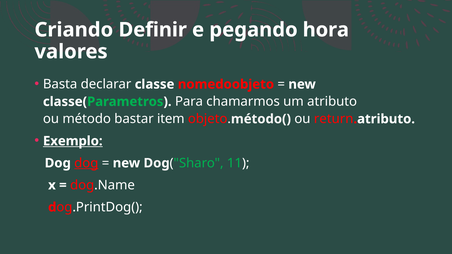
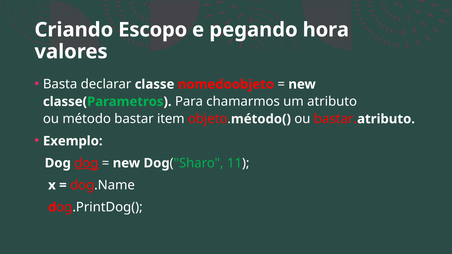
Definir: Definir -> Escopo
ou return: return -> bastar
Exemplo underline: present -> none
